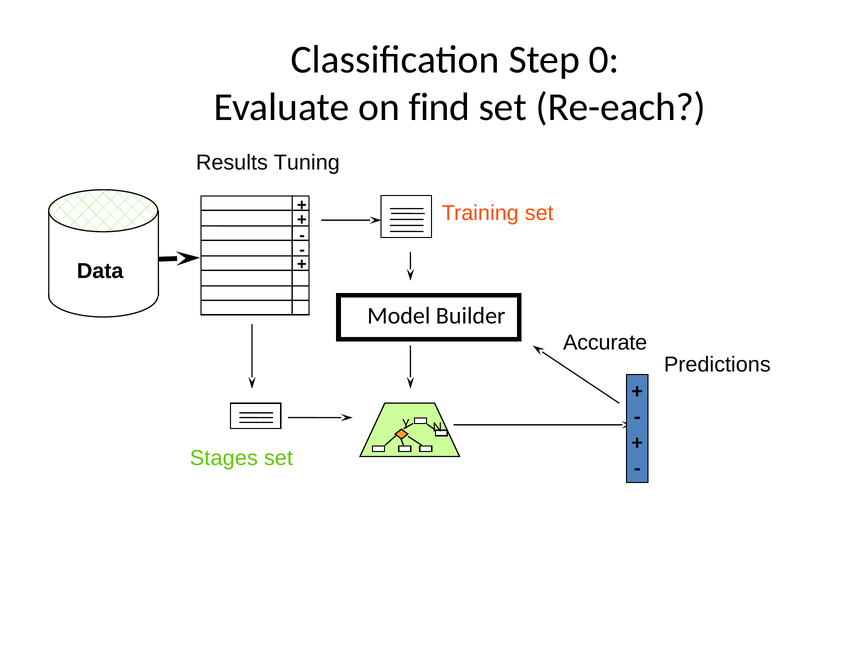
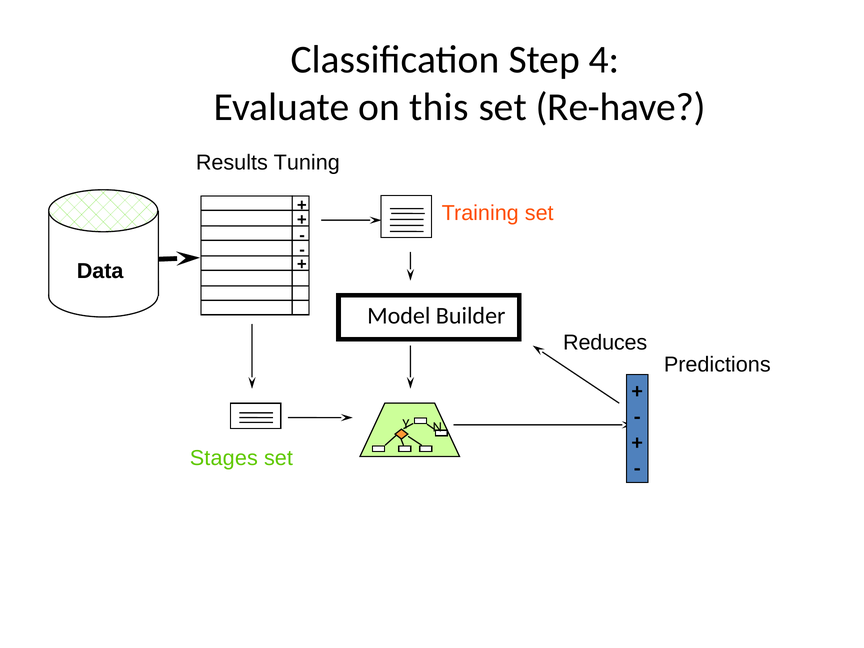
0: 0 -> 4
find: find -> this
Re-each: Re-each -> Re-have
Accurate: Accurate -> Reduces
